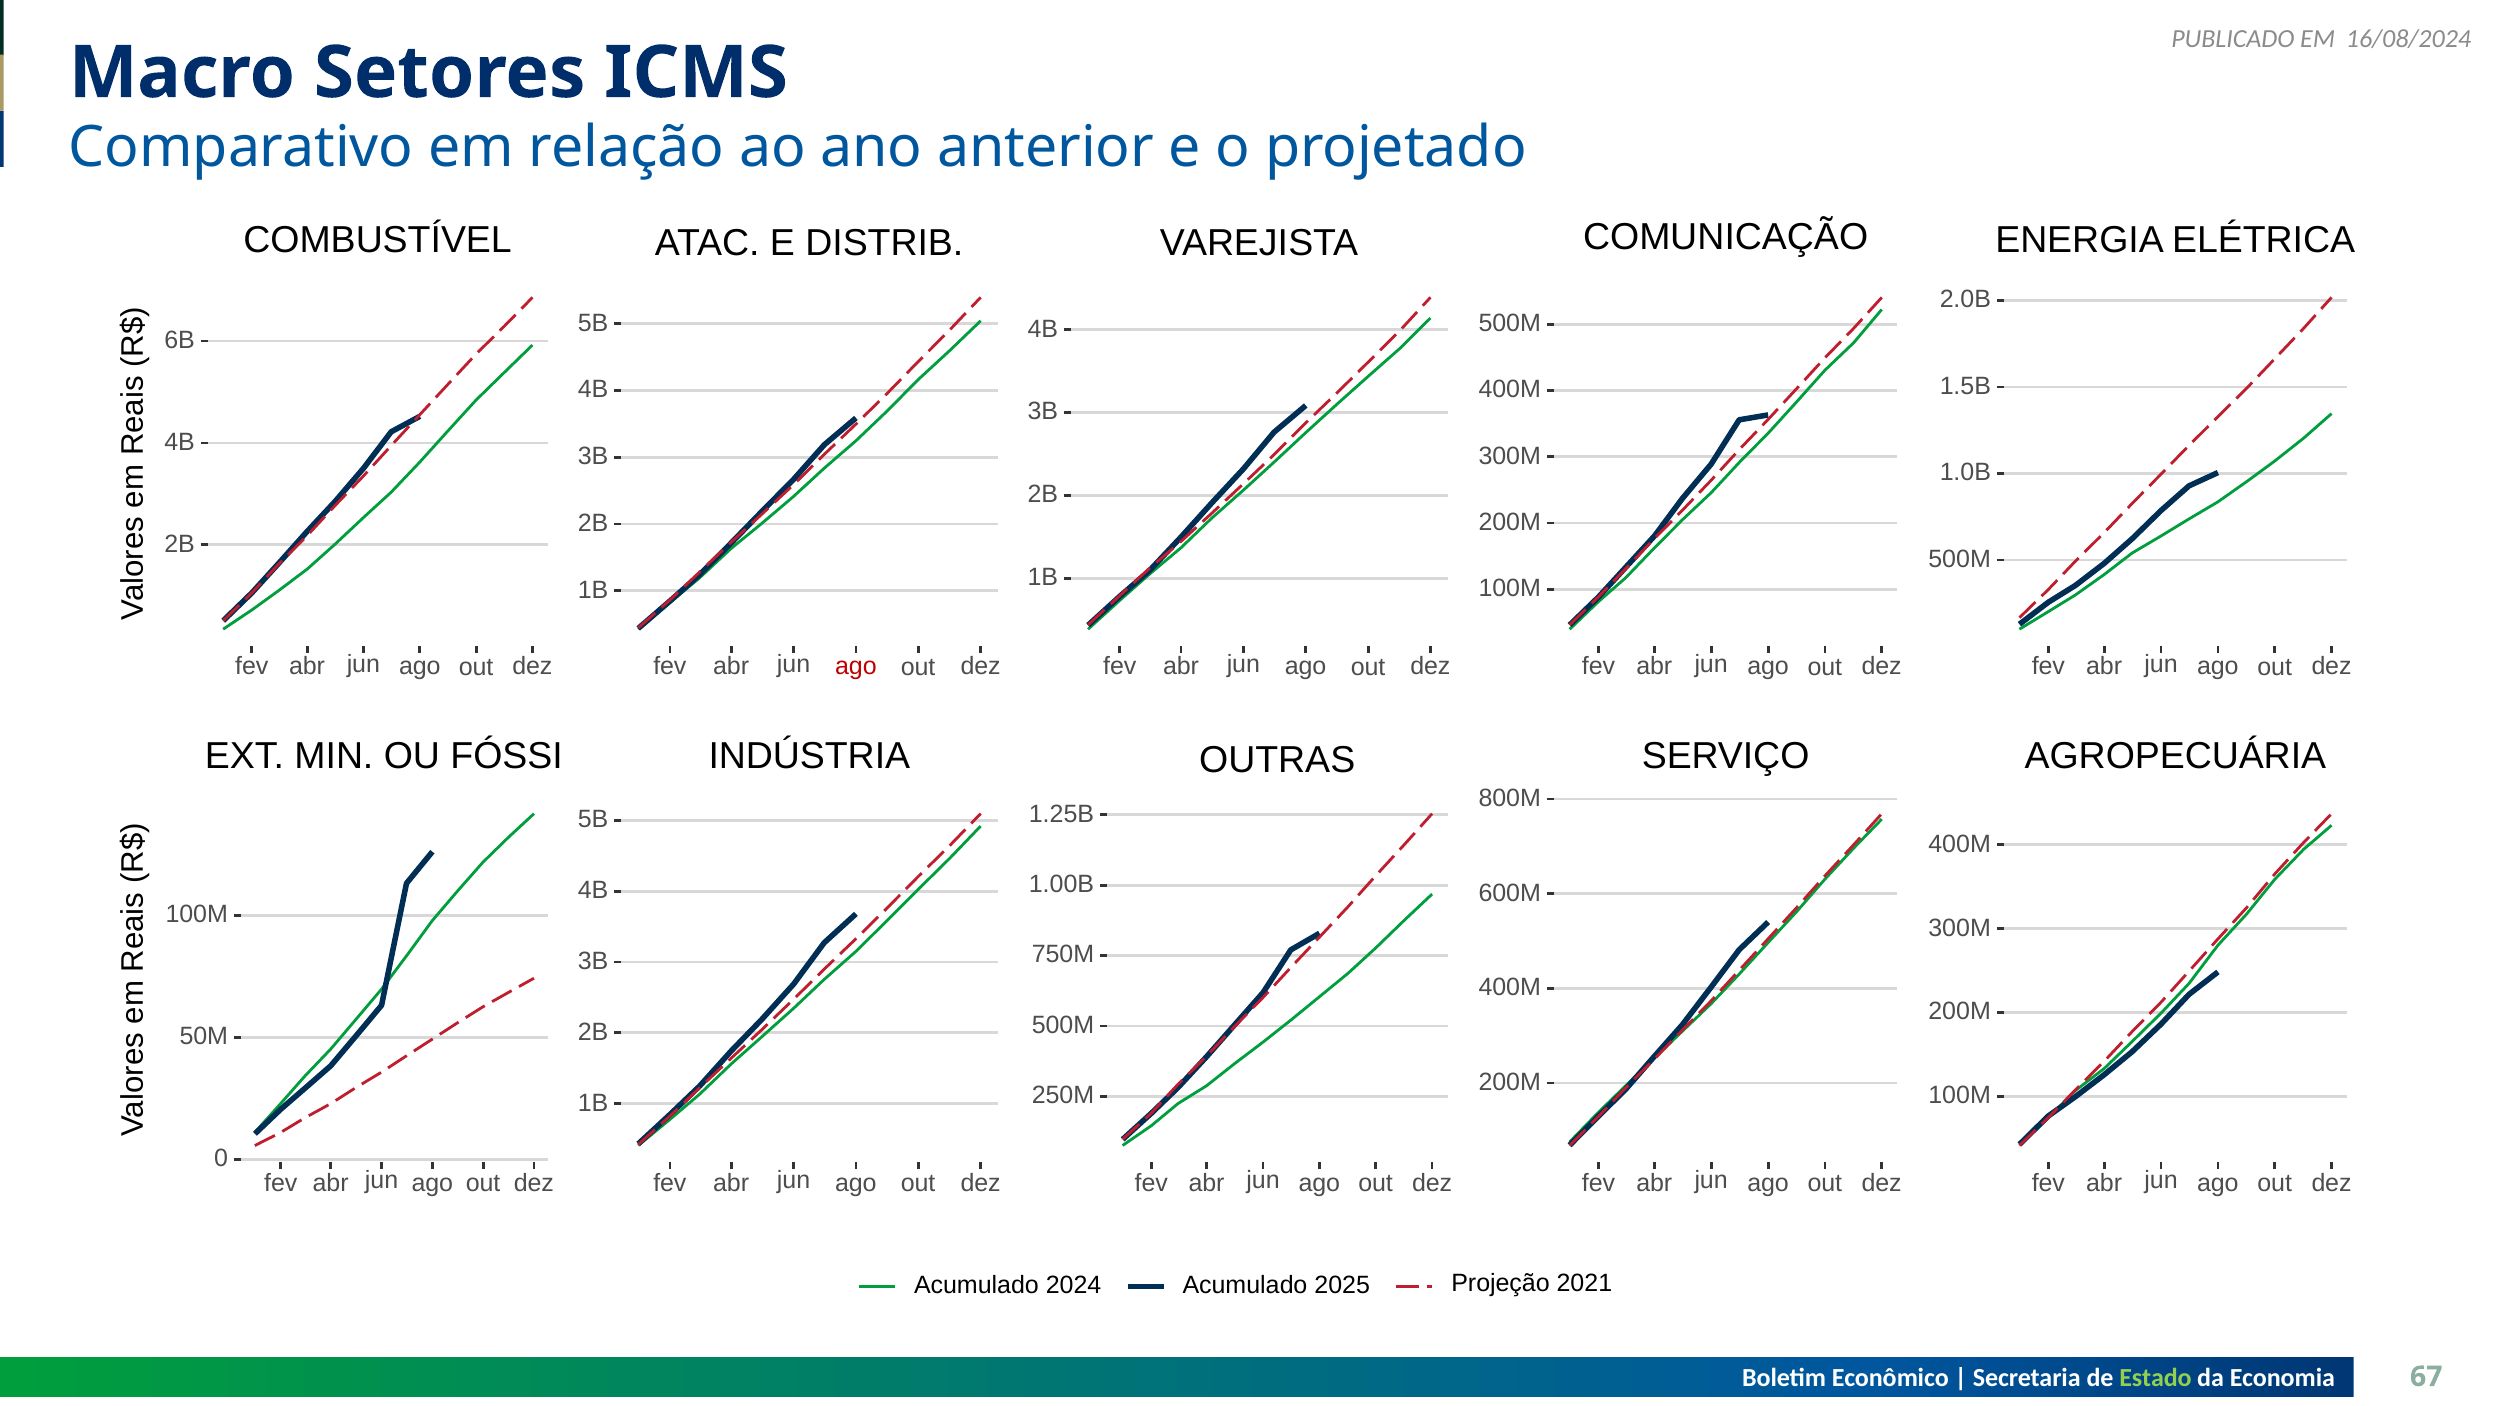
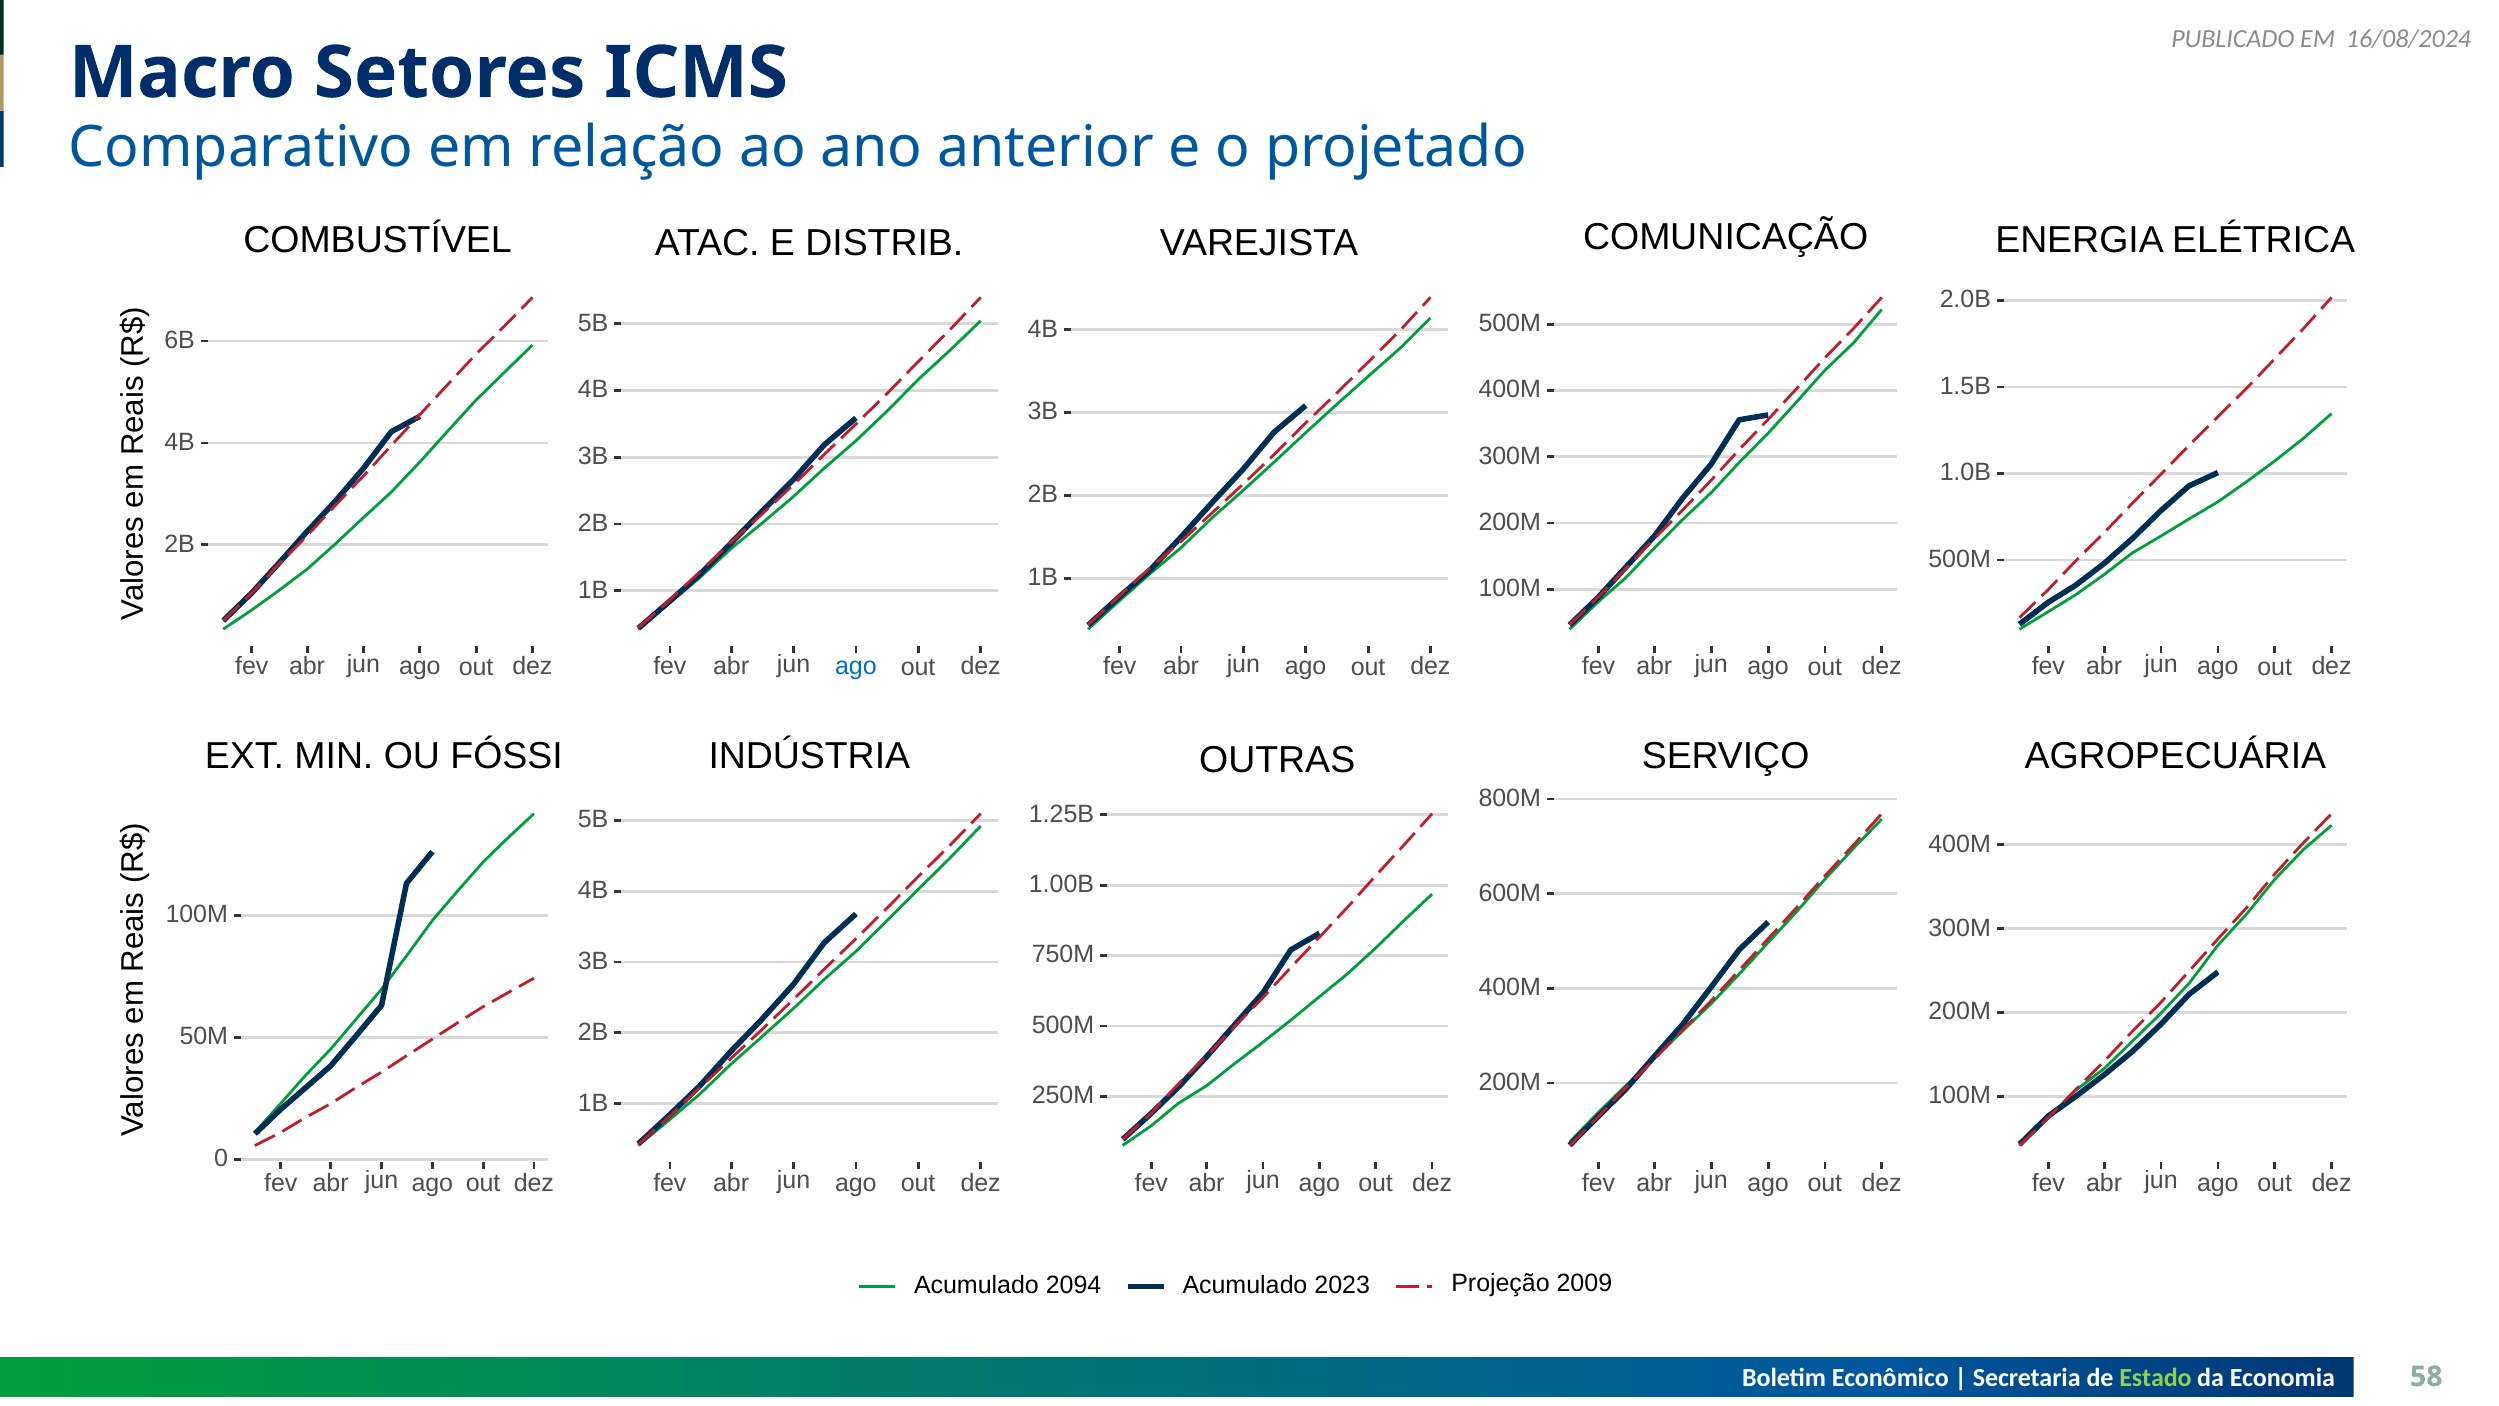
ago at (856, 666) colour: red -> blue
2024: 2024 -> 2094
2025: 2025 -> 2023
2021: 2021 -> 2009
67: 67 -> 58
